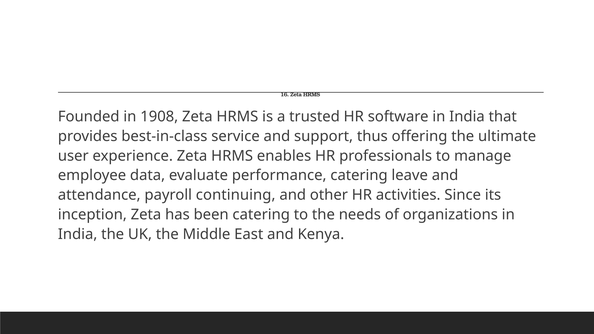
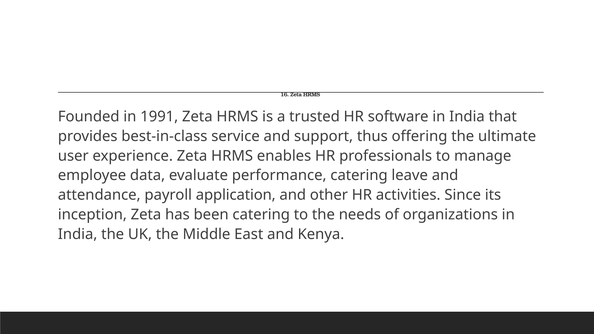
1908: 1908 -> 1991
continuing: continuing -> application
